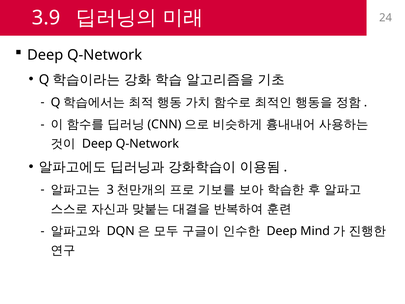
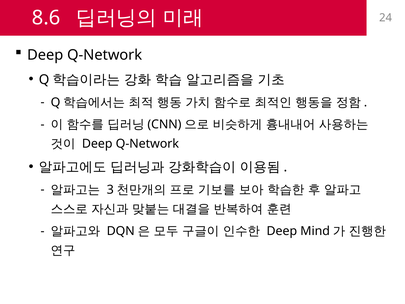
3.9: 3.9 -> 8.6
